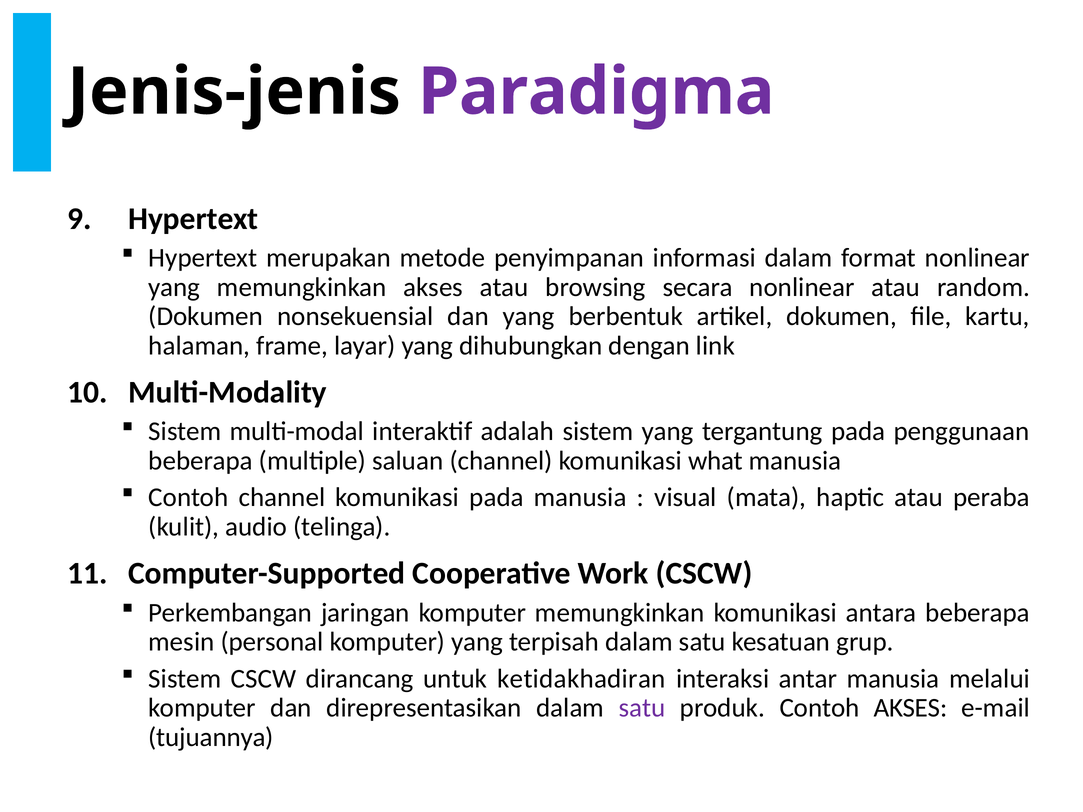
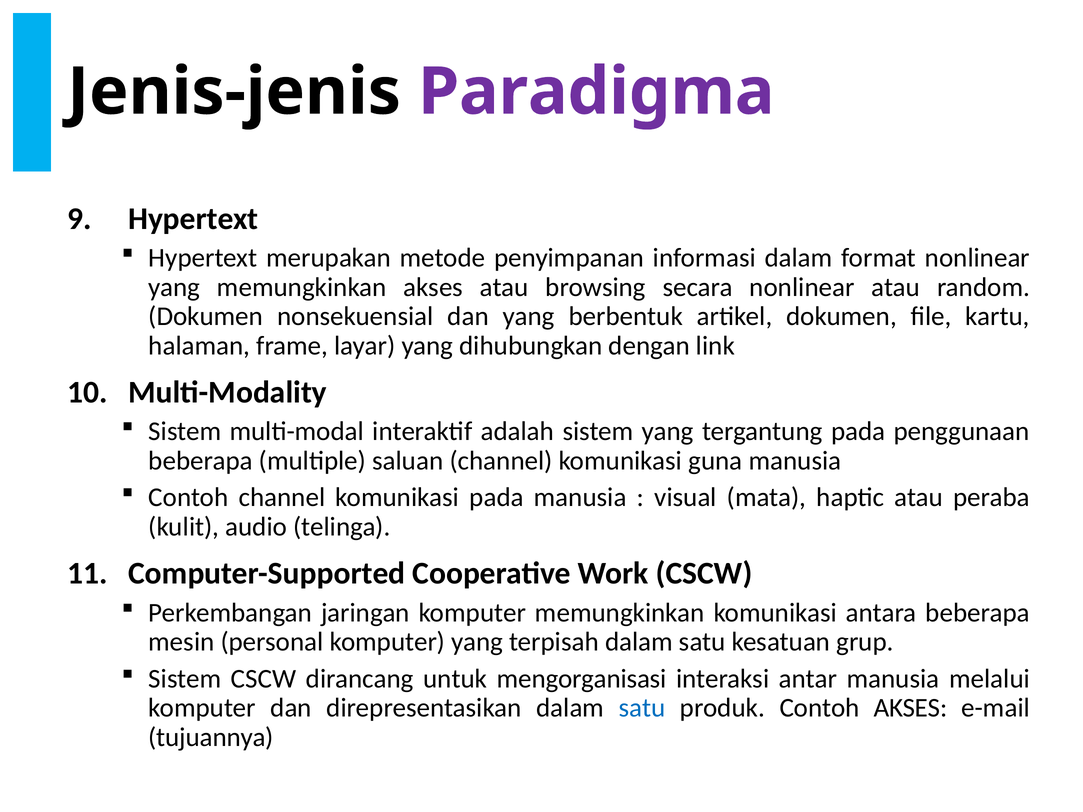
what: what -> guna
ketidakhadiran: ketidakhadiran -> mengorganisasi
satu at (642, 708) colour: purple -> blue
